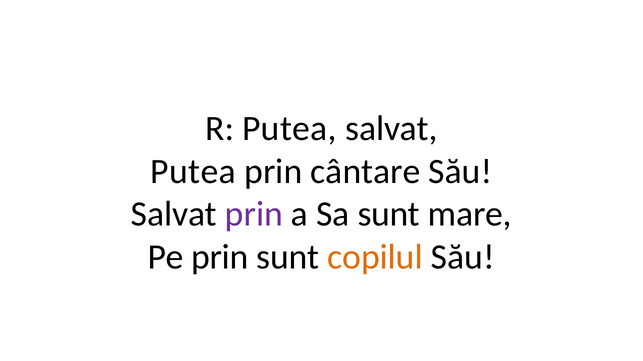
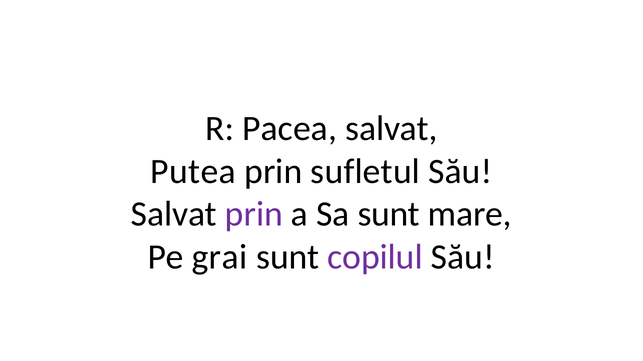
R Putea: Putea -> Pacea
cântare: cântare -> sufletul
Pe prin: prin -> grai
copilul colour: orange -> purple
